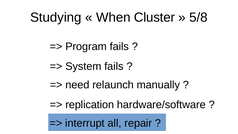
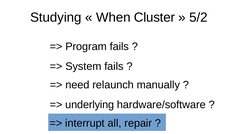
5/8: 5/8 -> 5/2
replication: replication -> underlying
